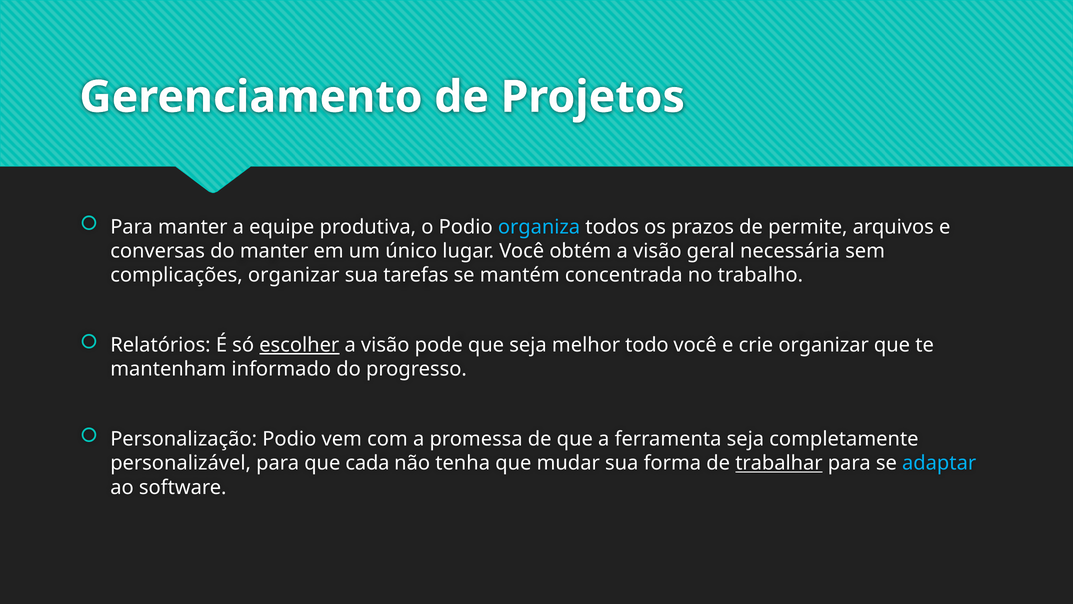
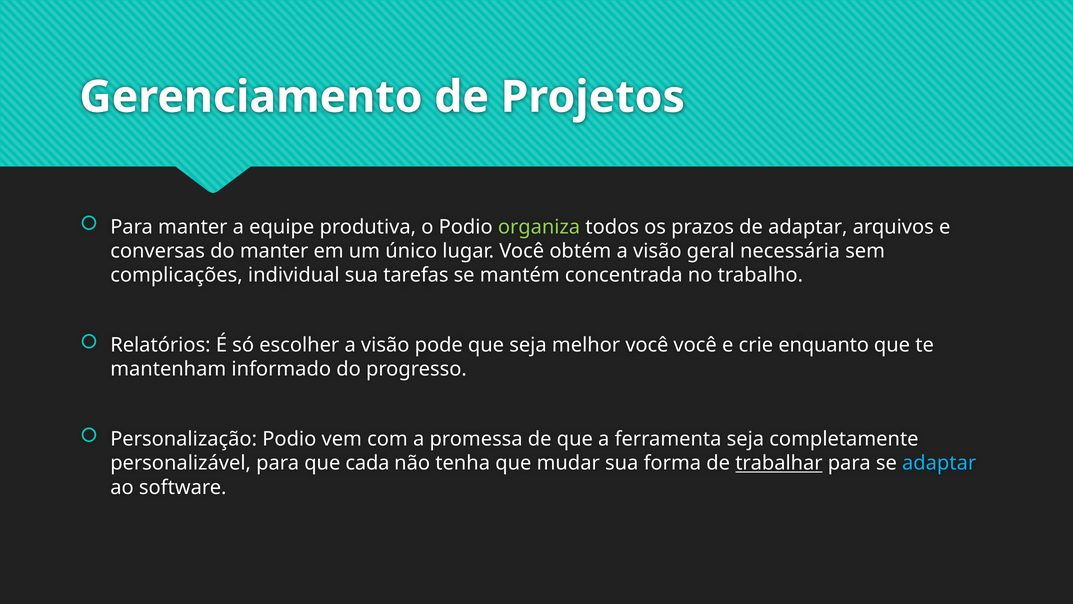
organiza colour: light blue -> light green
de permite: permite -> adaptar
organizar at (294, 275): organizar -> individual
escolher underline: present -> none
melhor todo: todo -> você
crie organizar: organizar -> enquanto
